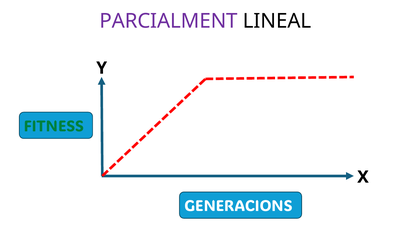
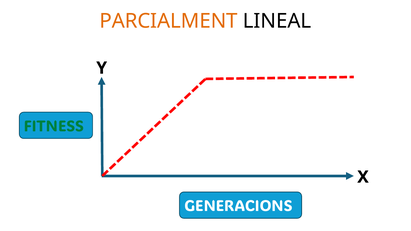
PARCIALMENT colour: purple -> orange
